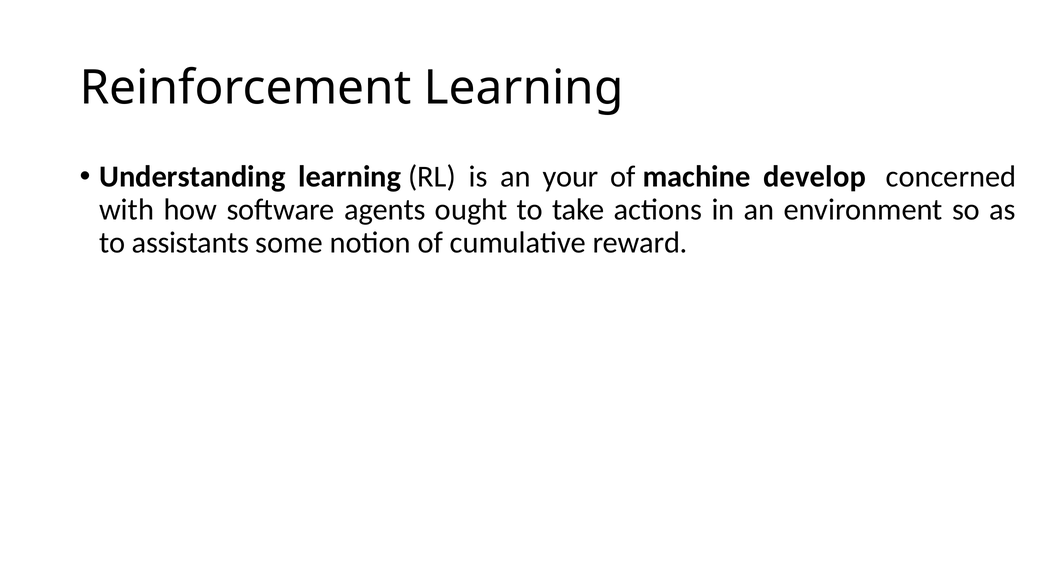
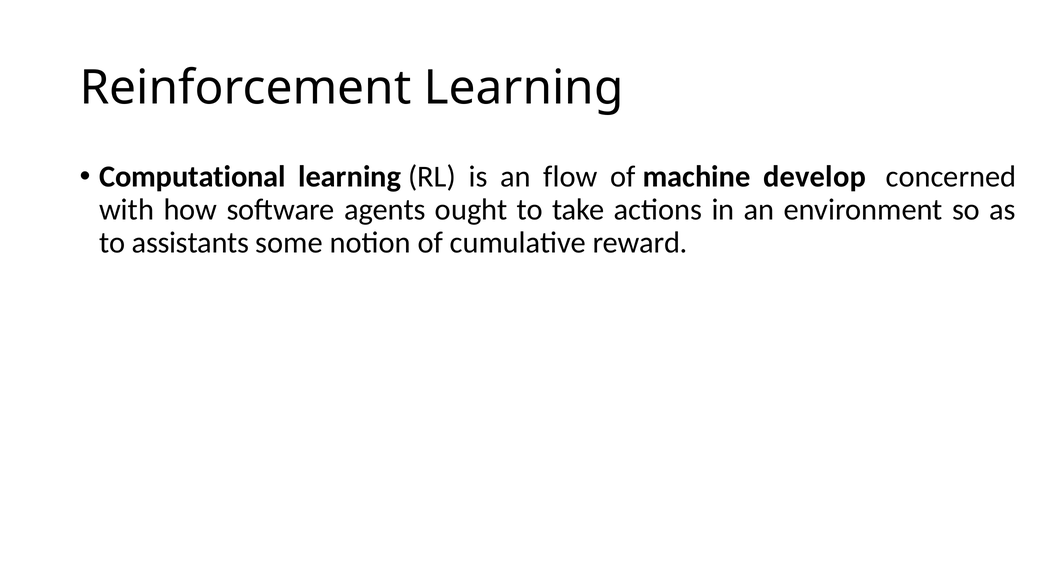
Understanding: Understanding -> Computational
your: your -> flow
